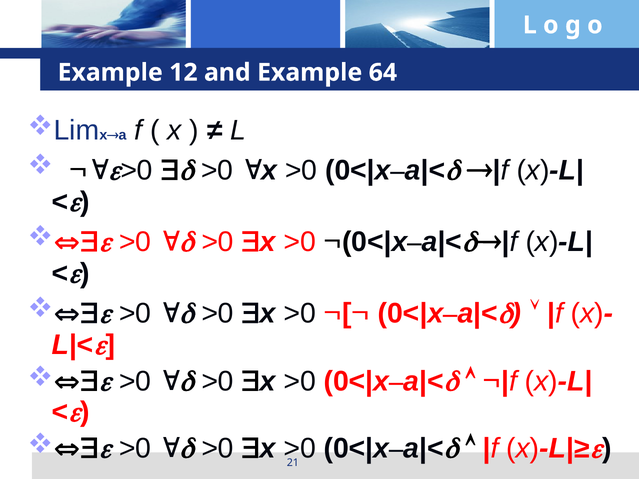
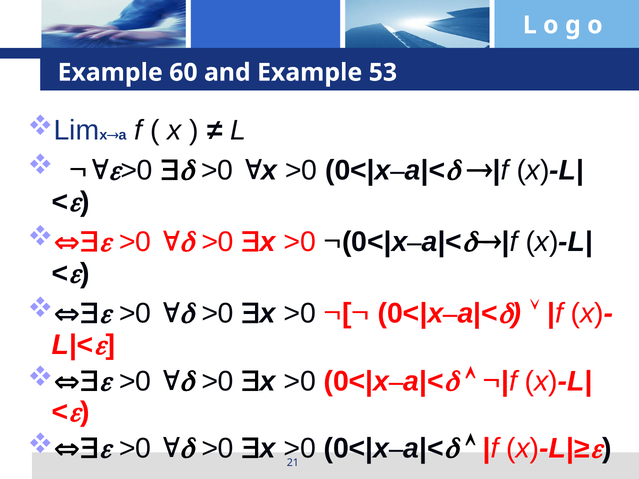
12: 12 -> 60
64: 64 -> 53
